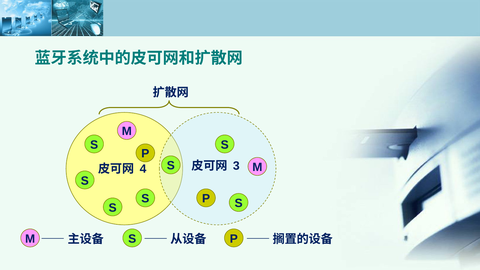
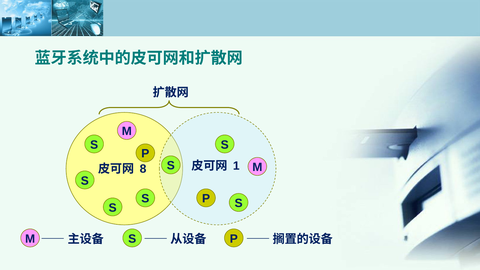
3: 3 -> 1
4: 4 -> 8
